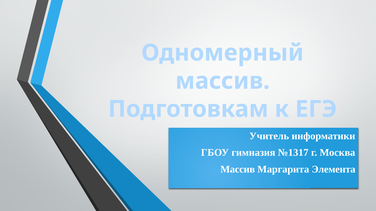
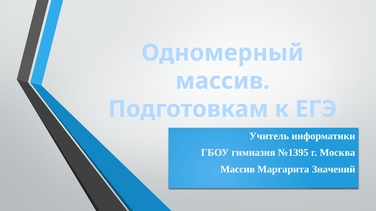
№1317: №1317 -> №1395
Элемента: Элемента -> Значений
